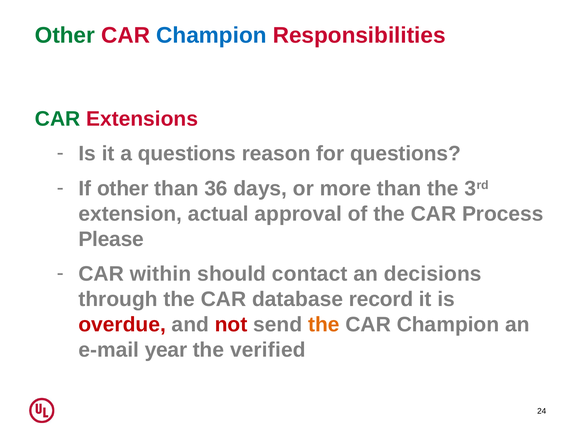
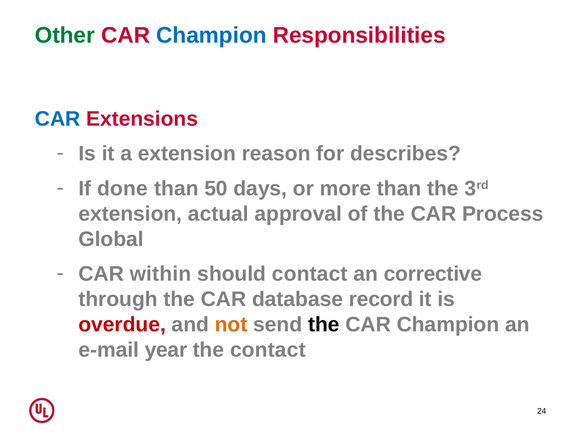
CAR at (58, 119) colour: green -> blue
a questions: questions -> extension
for questions: questions -> describes
If other: other -> done
36: 36 -> 50
Please: Please -> Global
decisions: decisions -> corrective
not colour: red -> orange
the at (324, 324) colour: orange -> black
the verified: verified -> contact
